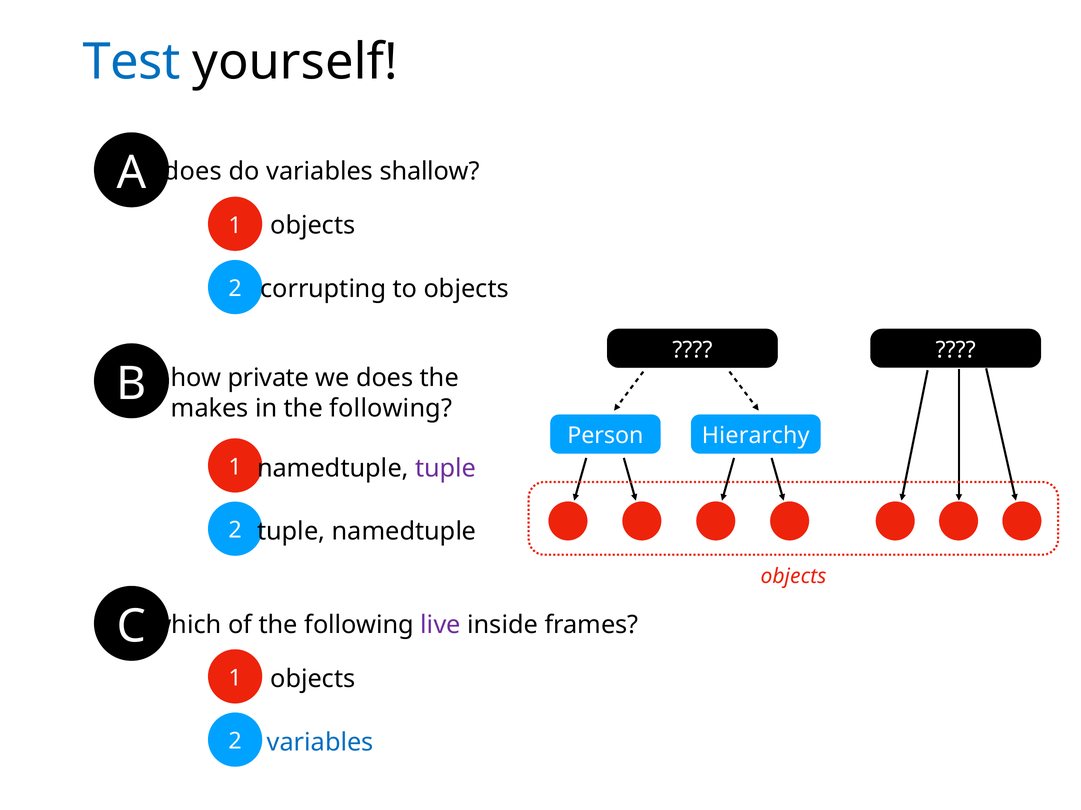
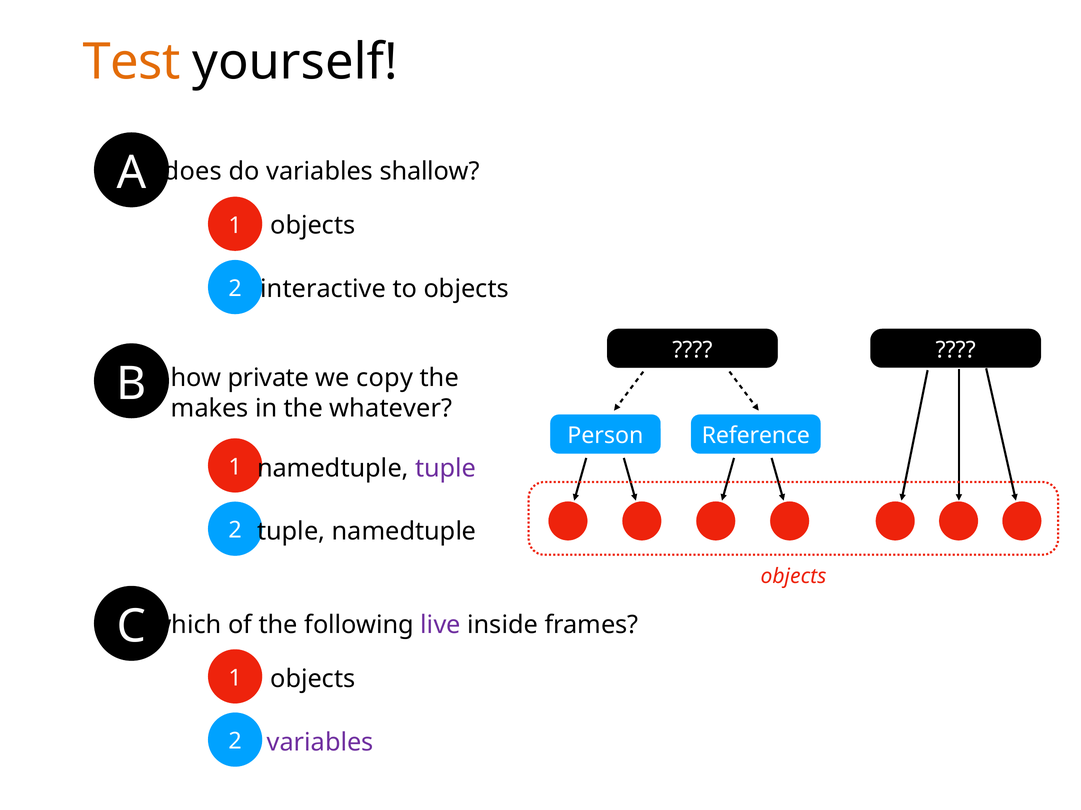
Test colour: blue -> orange
corrupting: corrupting -> interactive
we does: does -> copy
in the following: following -> whatever
Hierarchy: Hierarchy -> Reference
variables at (320, 743) colour: blue -> purple
